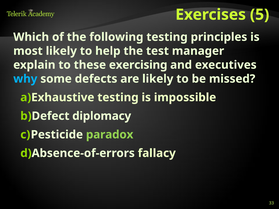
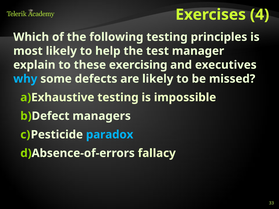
5: 5 -> 4
diplomacy: diplomacy -> managers
paradox colour: light green -> light blue
